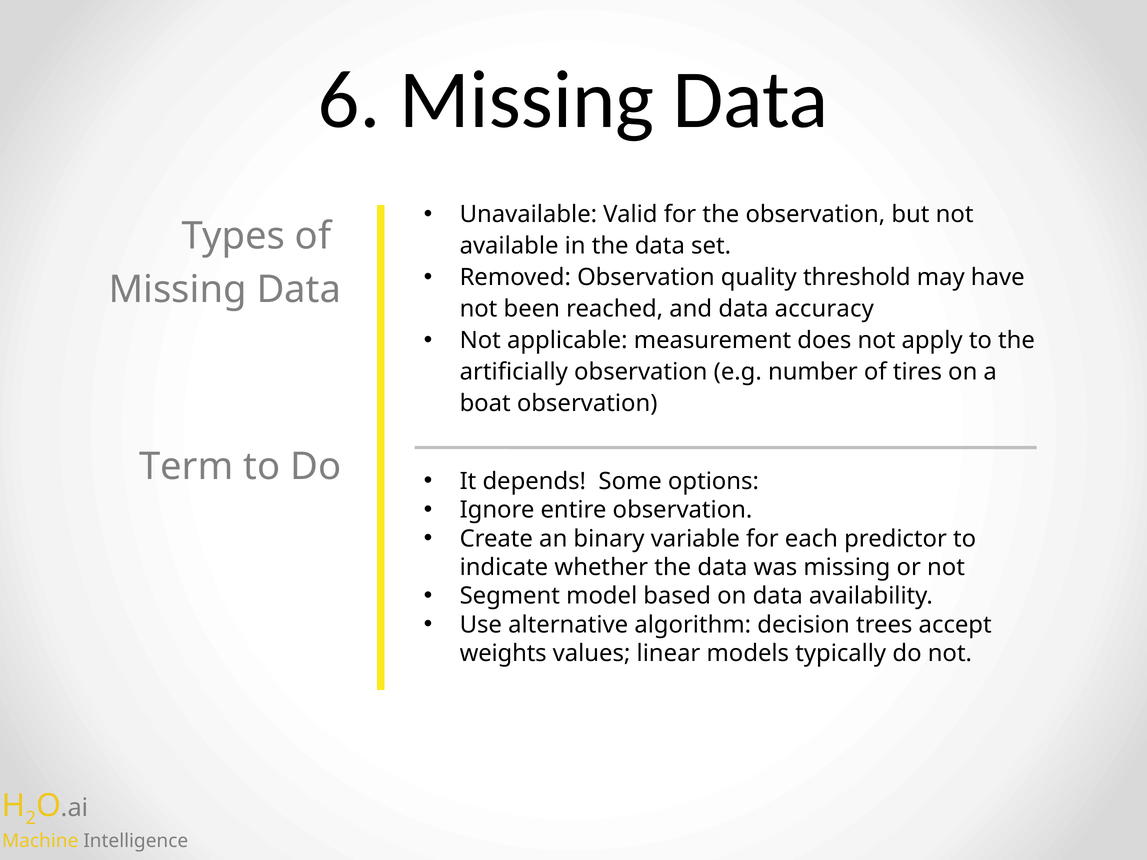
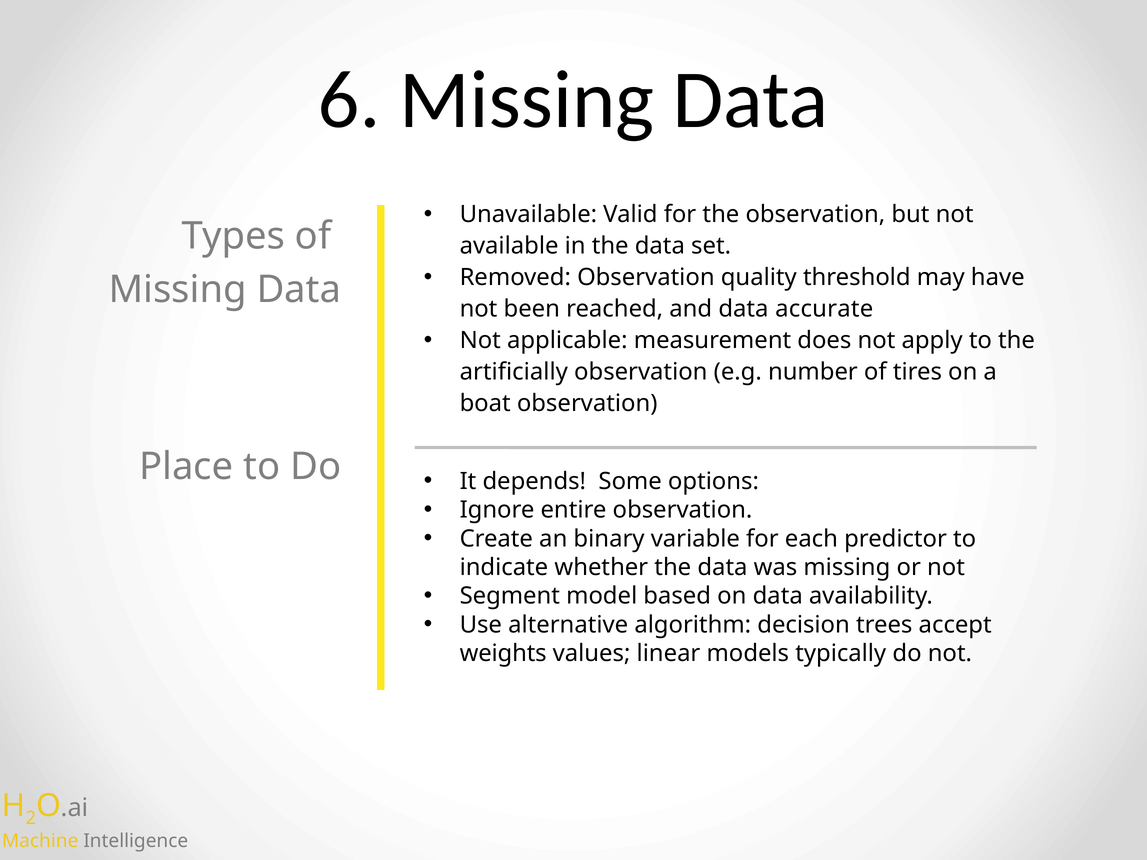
accuracy: accuracy -> accurate
Term: Term -> Place
